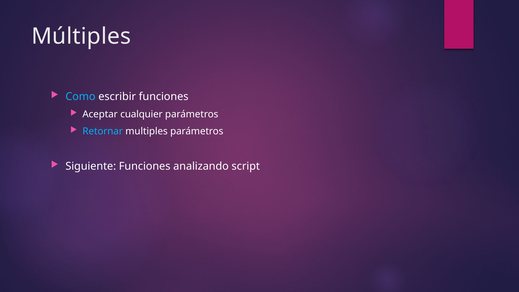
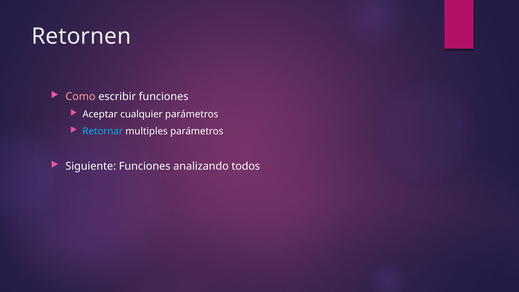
Múltiples: Múltiples -> Retornen
Como colour: light blue -> pink
script: script -> todos
